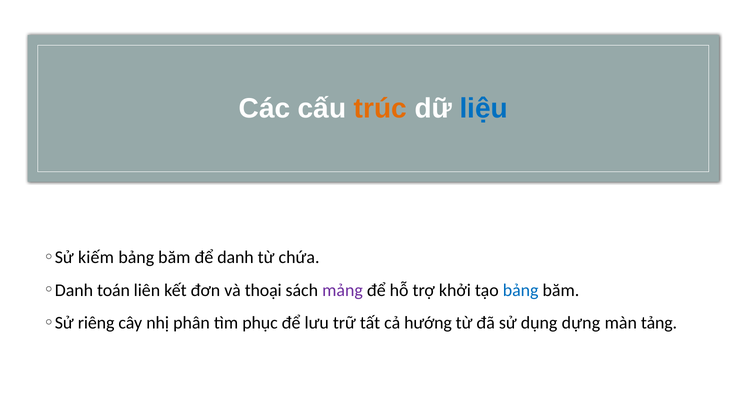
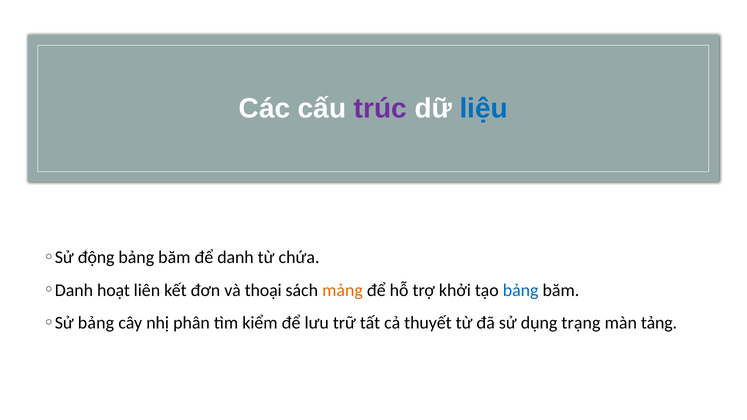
trúc colour: orange -> purple
kiếm: kiếm -> động
toán: toán -> hoạt
mảng colour: purple -> orange
riêng at (96, 323): riêng -> bảng
phục: phục -> kiểm
hướng: hướng -> thuyết
dựng: dựng -> trạng
